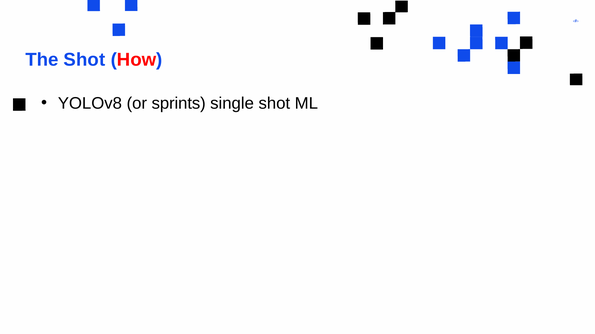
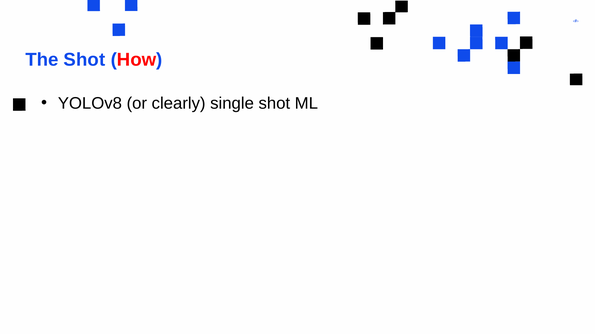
sprints: sprints -> clearly
